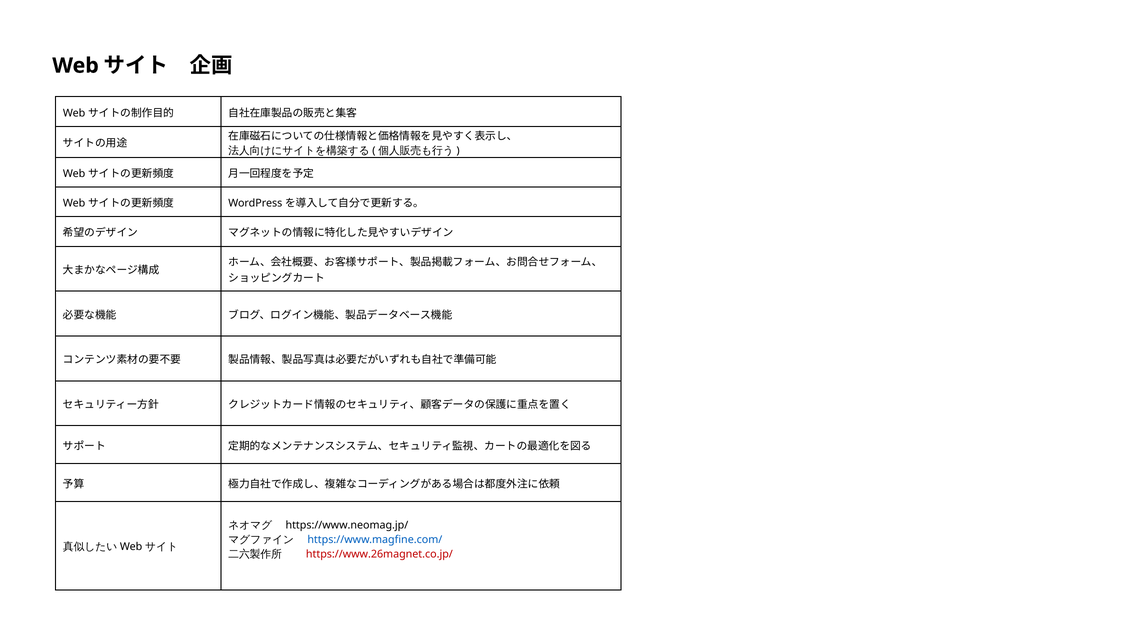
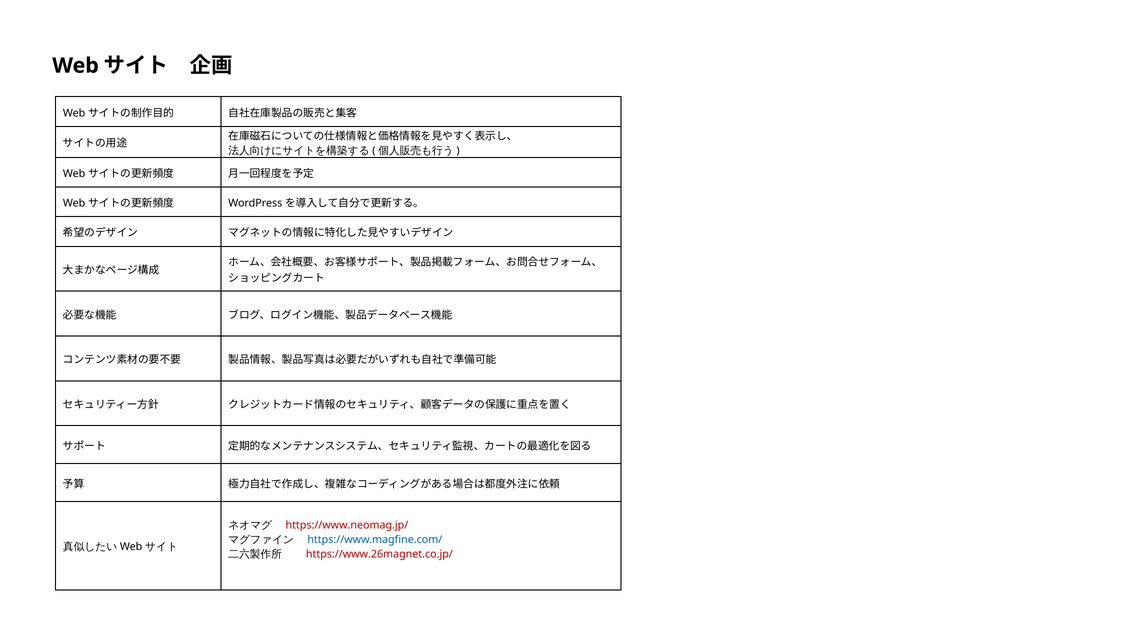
https://www.neomag.jp/ colour: black -> red
